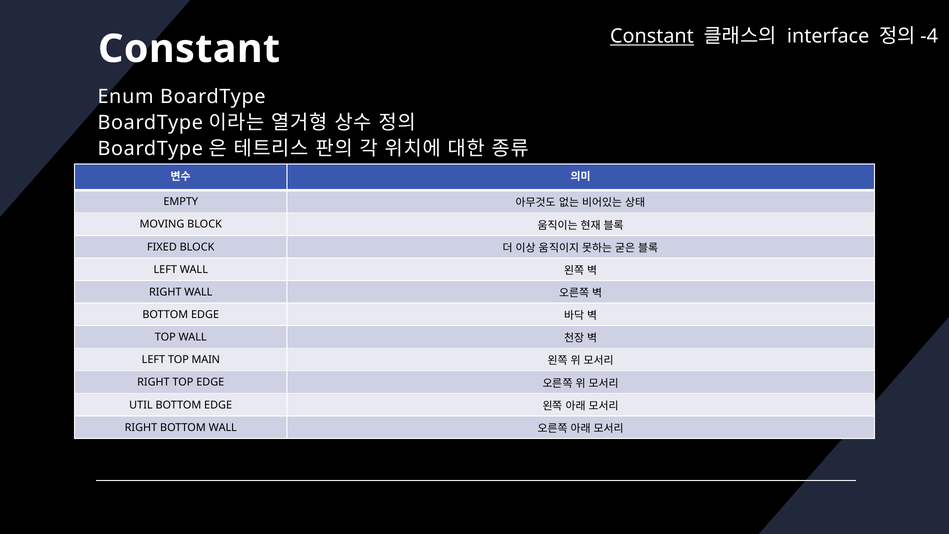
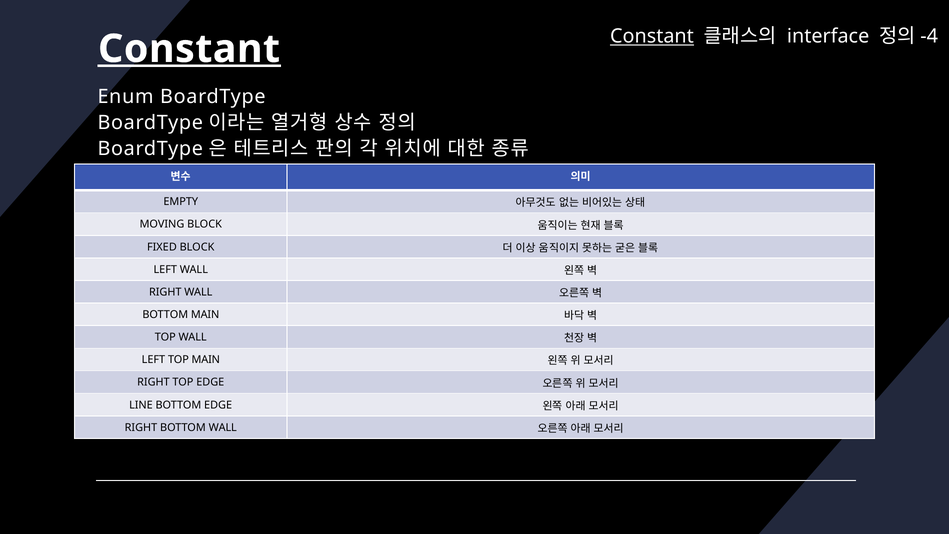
Constant at (189, 49) underline: none -> present
EDGE at (205, 315): EDGE -> MAIN
UTIL: UTIL -> LINE
